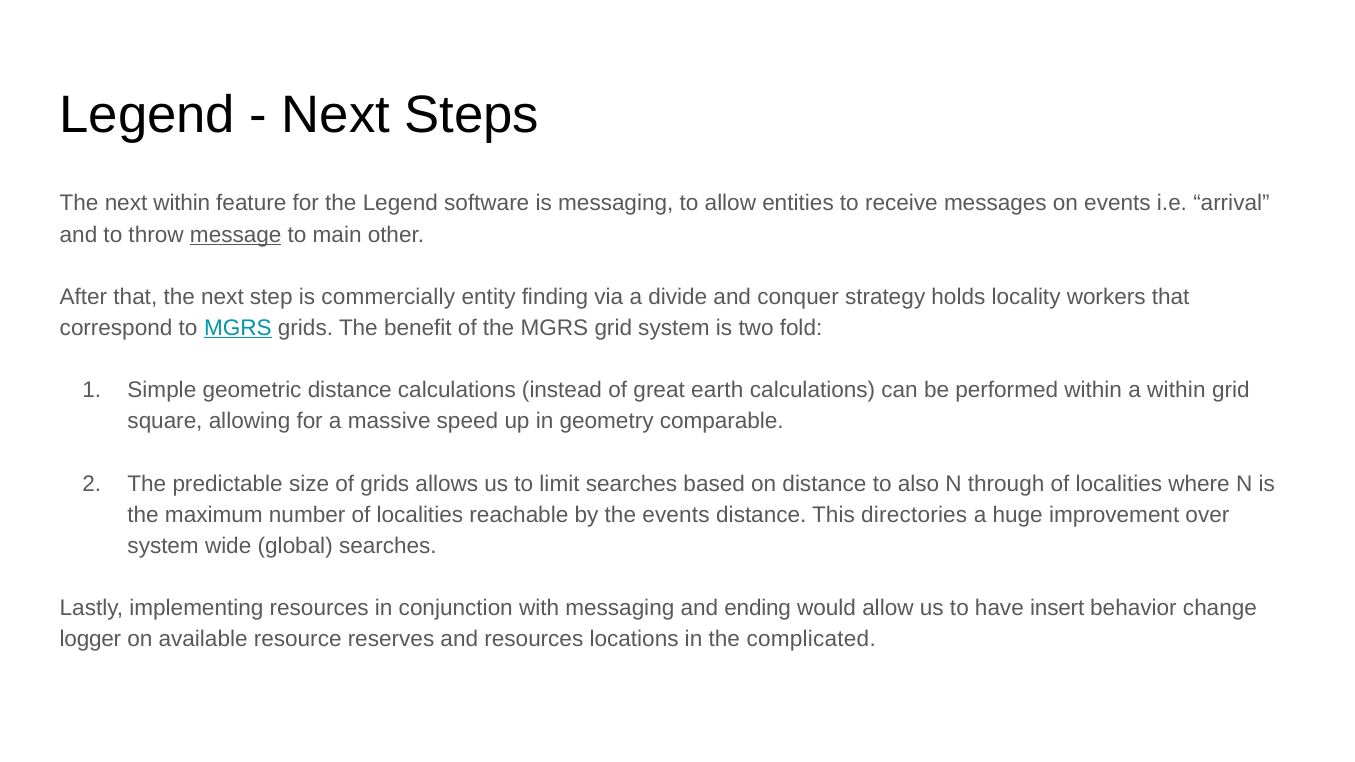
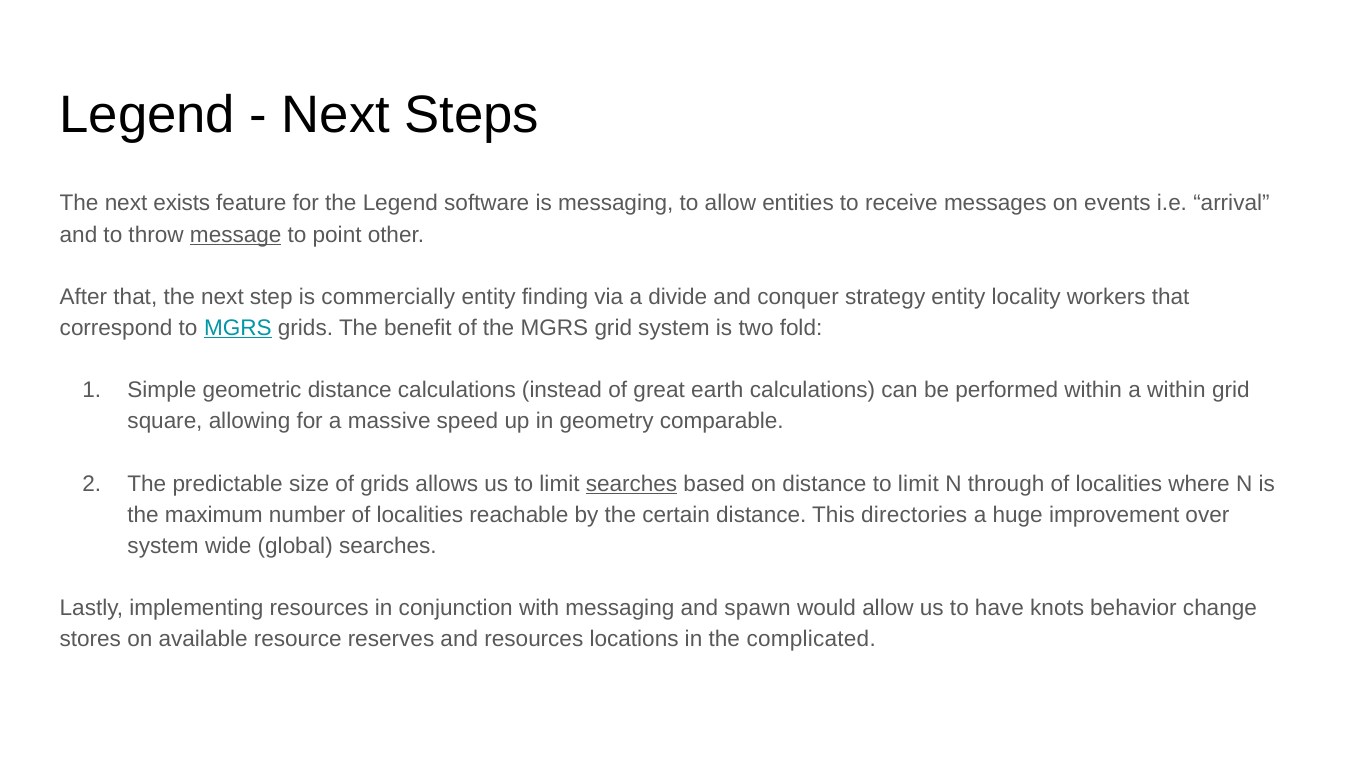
next within: within -> exists
main: main -> point
strategy holds: holds -> entity
searches at (632, 484) underline: none -> present
distance to also: also -> limit
the events: events -> certain
ending: ending -> spawn
insert: insert -> knots
logger: logger -> stores
